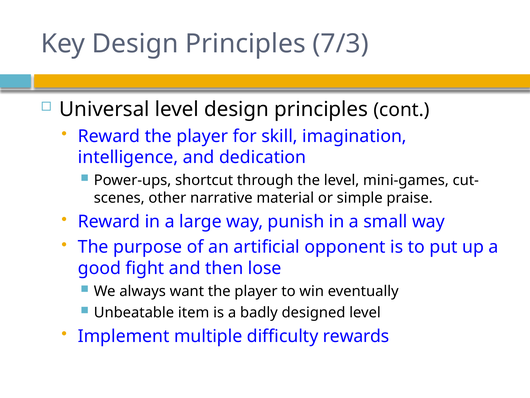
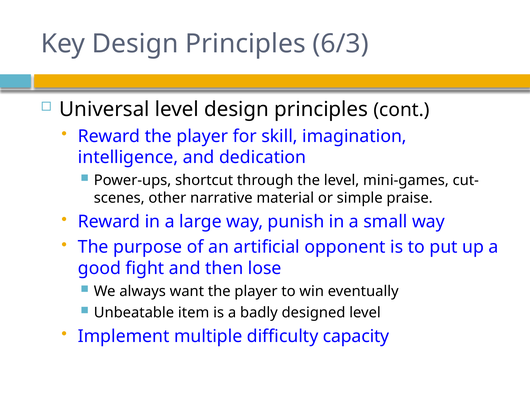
7/3: 7/3 -> 6/3
rewards: rewards -> capacity
